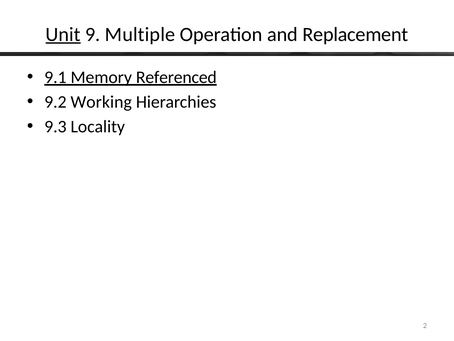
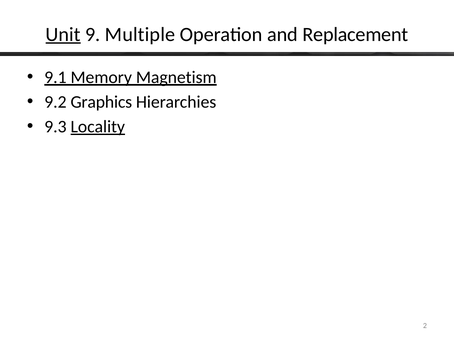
Referenced: Referenced -> Magnetism
Working: Working -> Graphics
Locality underline: none -> present
